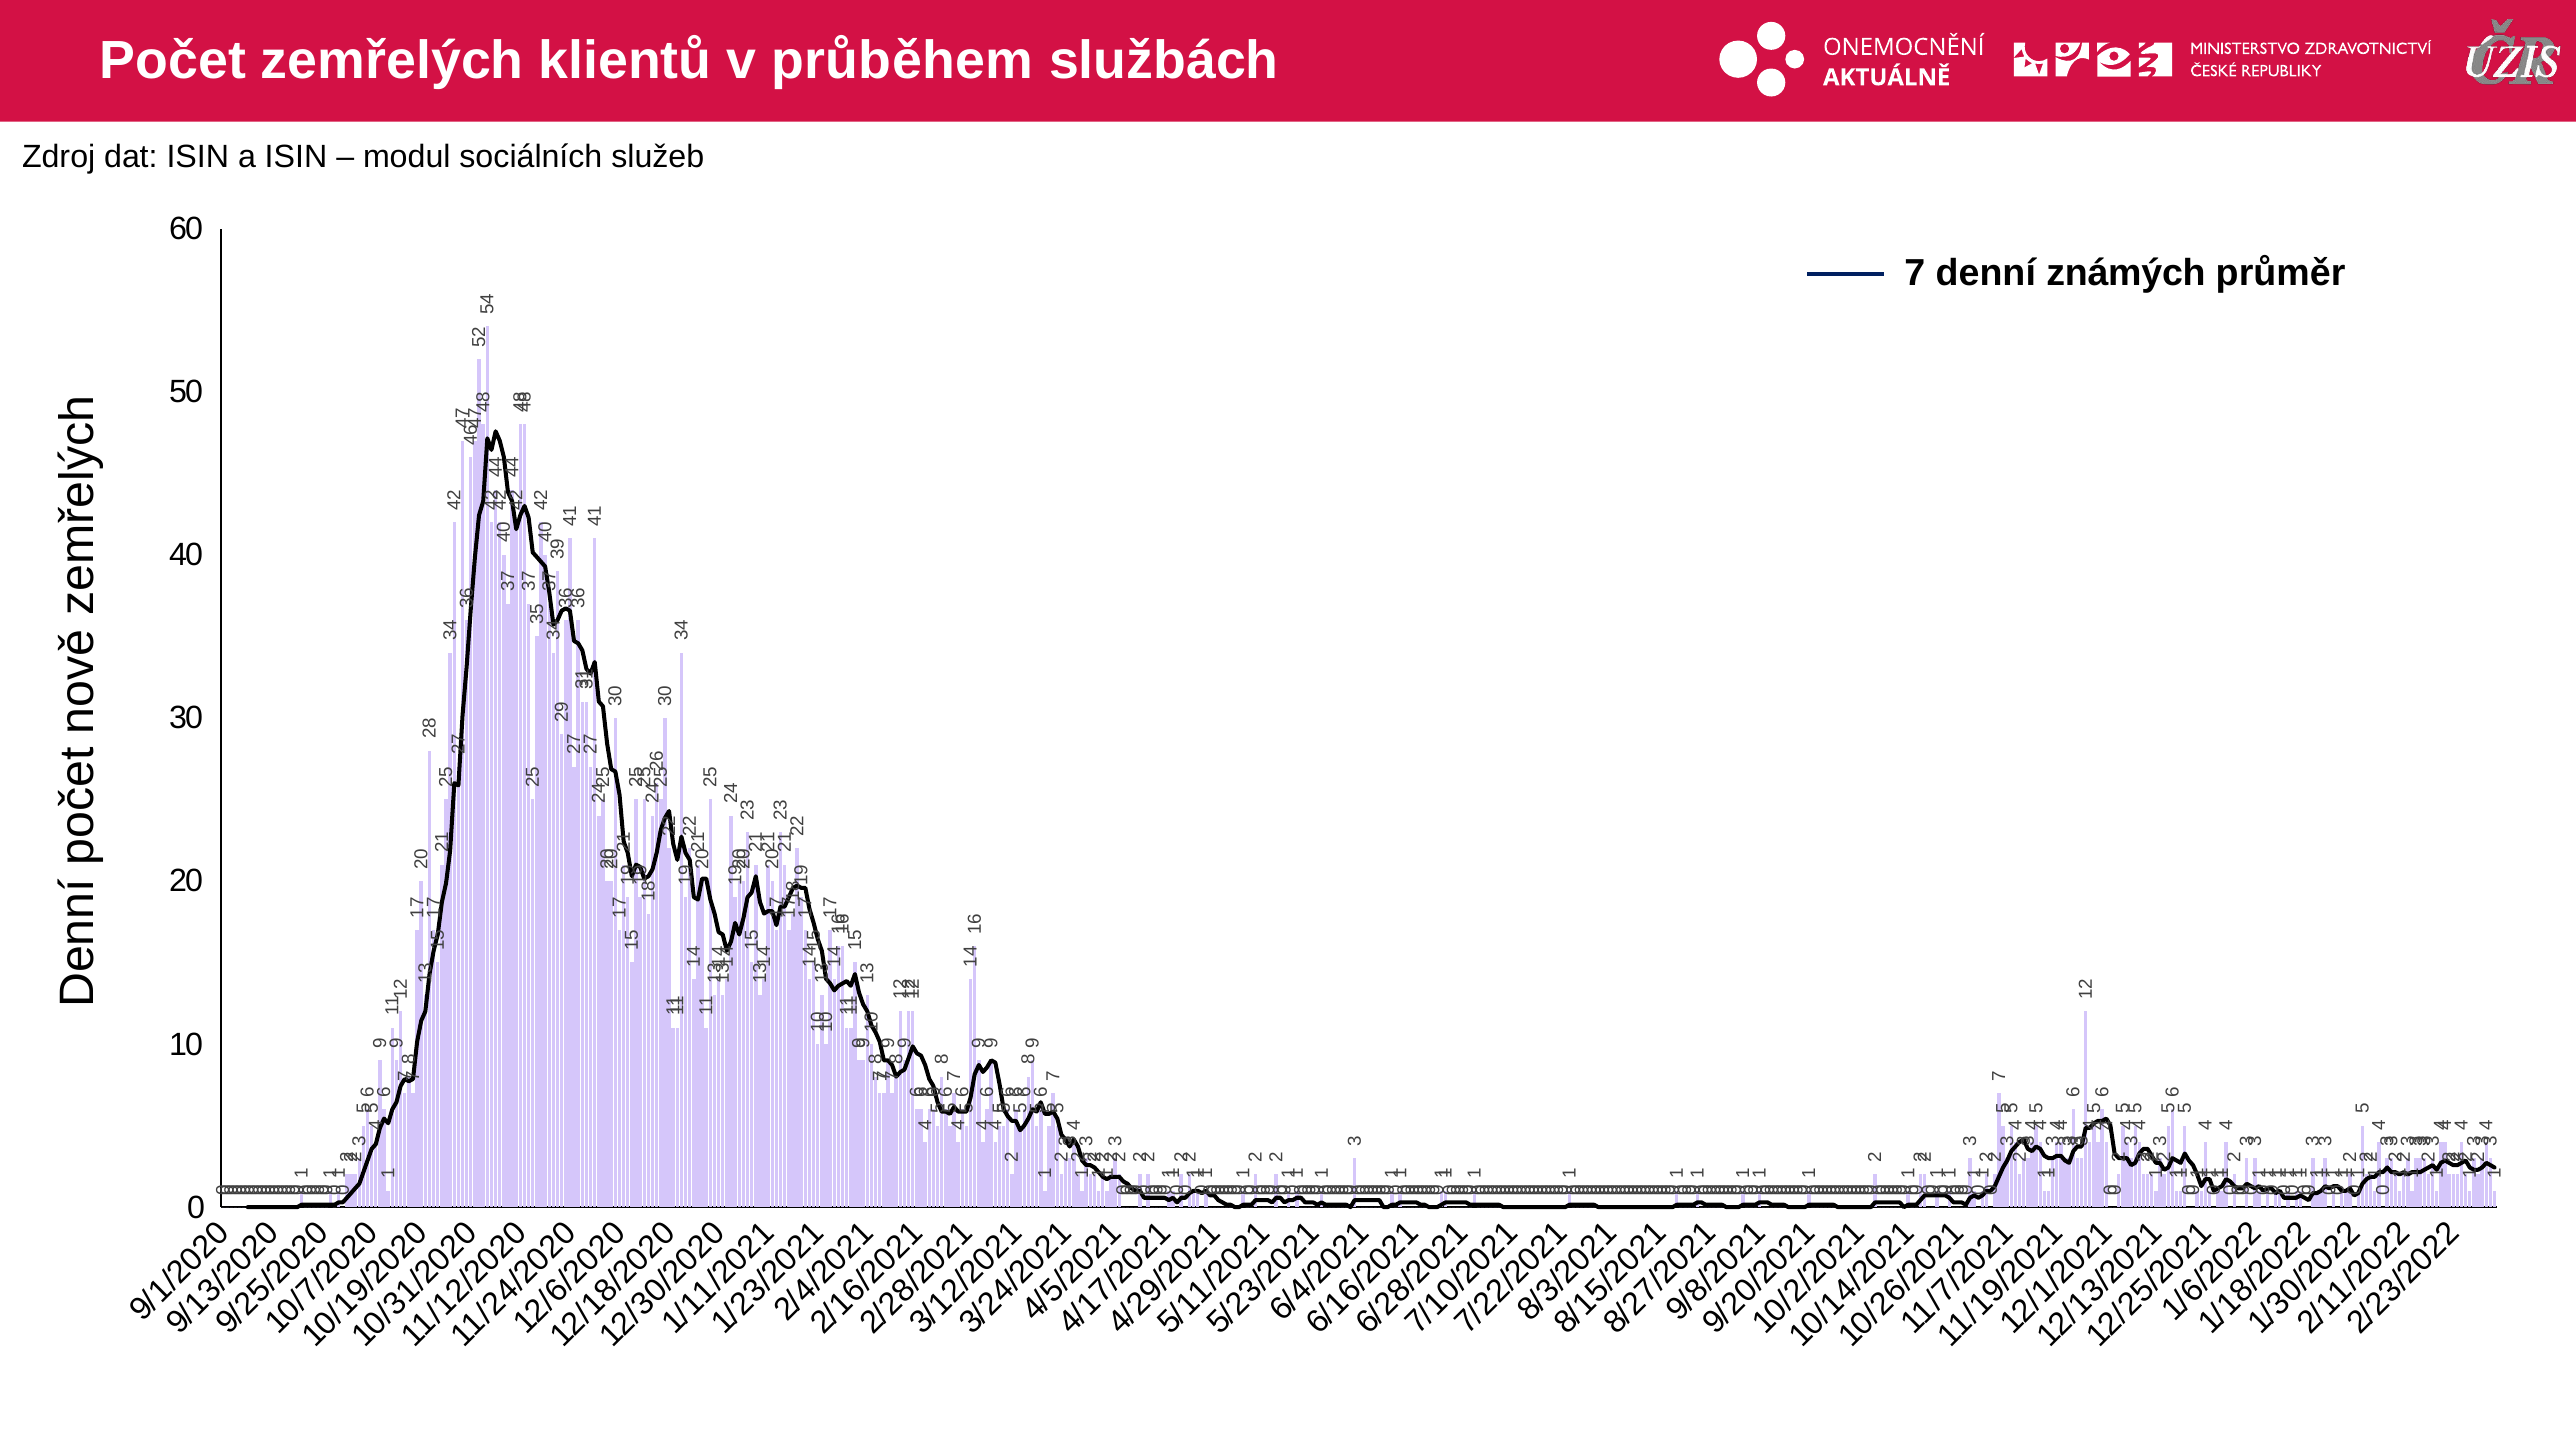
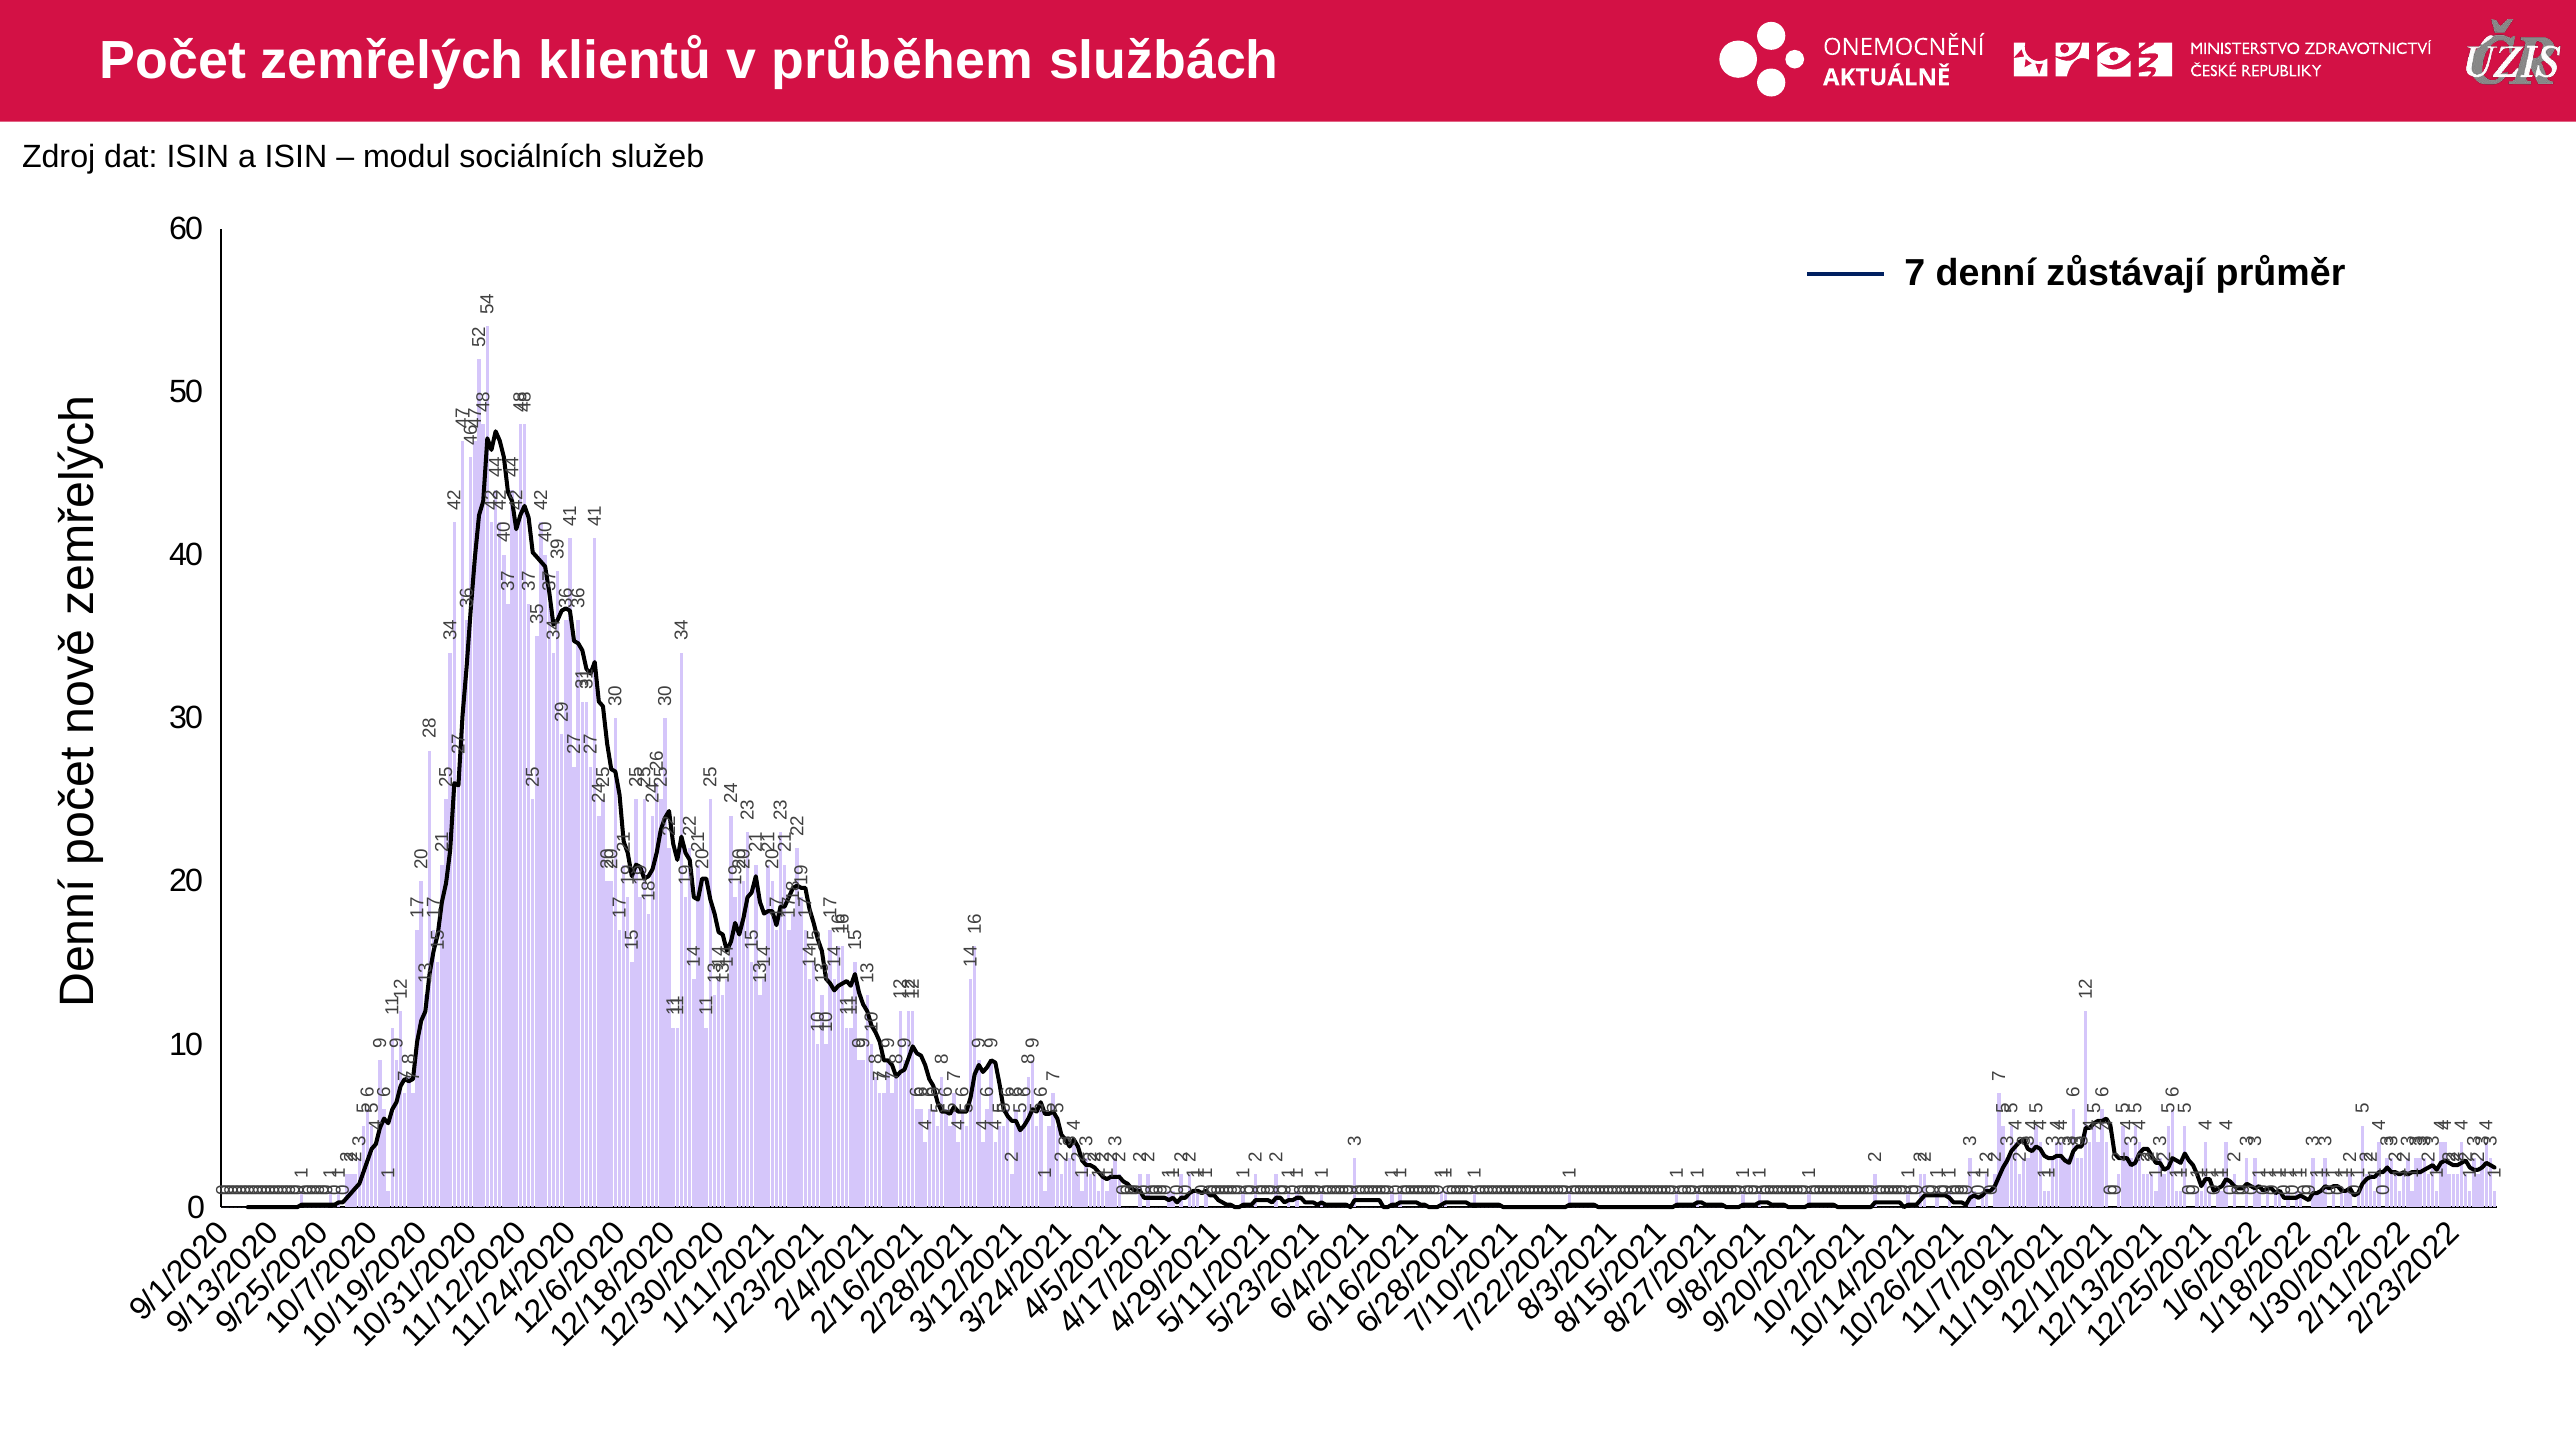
známých: známých -> zůstávají
